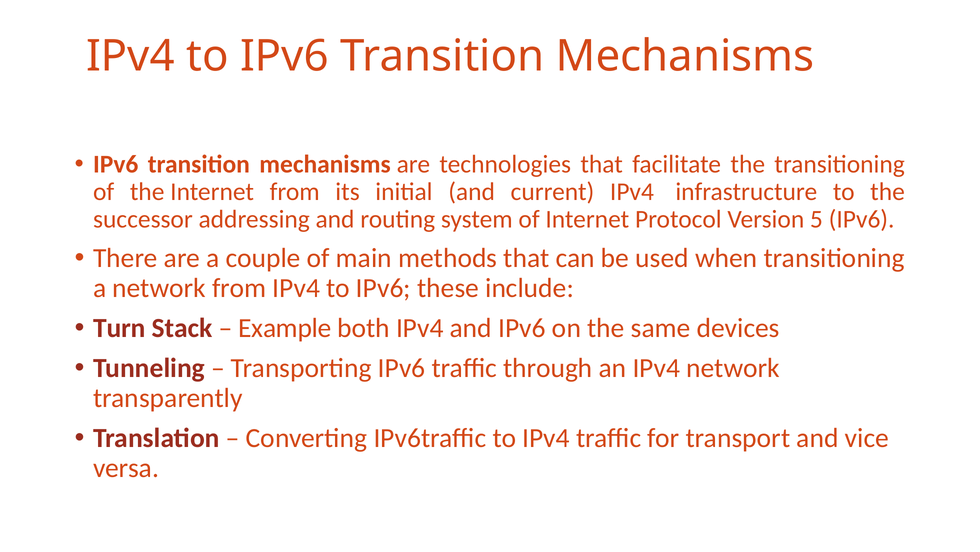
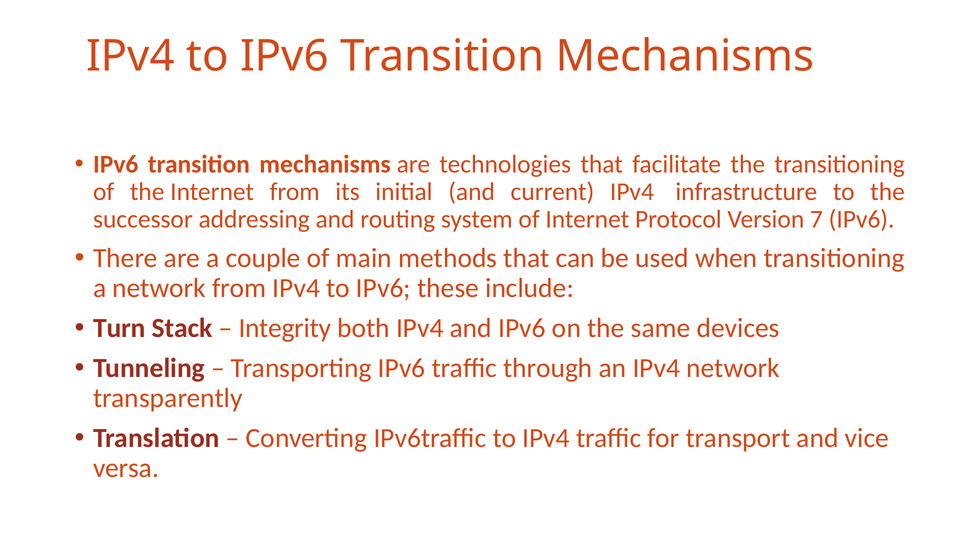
5: 5 -> 7
Example: Example -> Integrity
